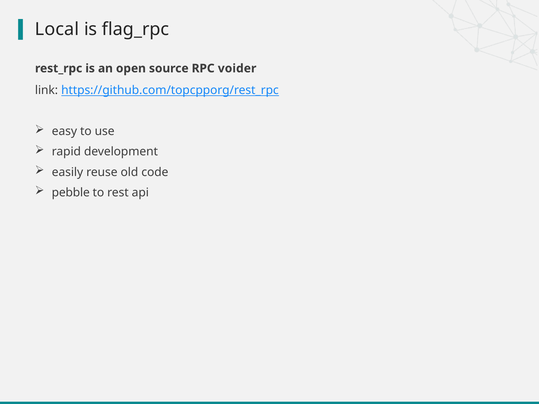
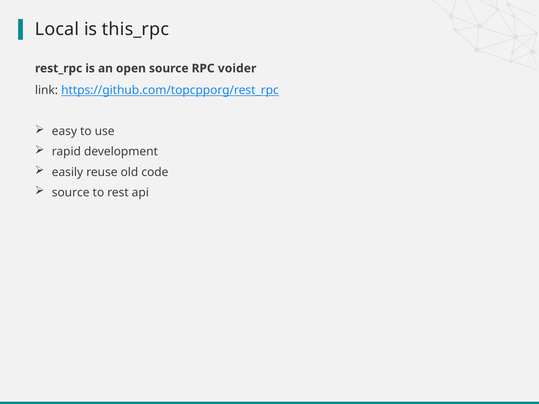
flag_rpc: flag_rpc -> this_rpc
pebble at (71, 193): pebble -> source
